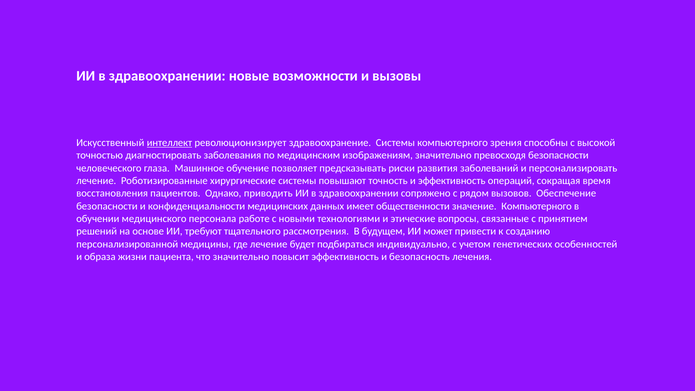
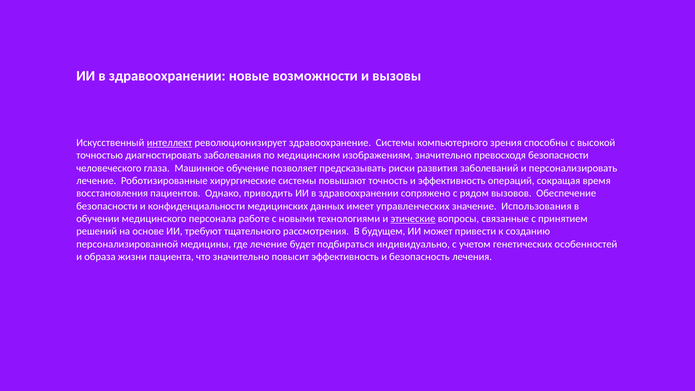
общественности: общественности -> управленческих
значение Компьютерного: Компьютерного -> Использования
этические underline: none -> present
